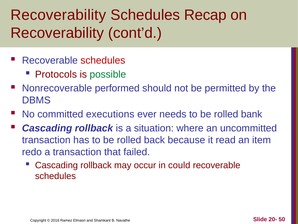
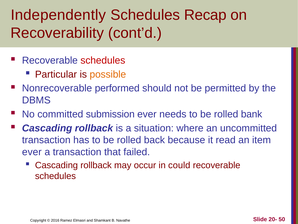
Recoverability at (58, 15): Recoverability -> Independently
Protocols: Protocols -> Particular
possible colour: green -> orange
executions: executions -> submission
redo at (32, 152): redo -> ever
